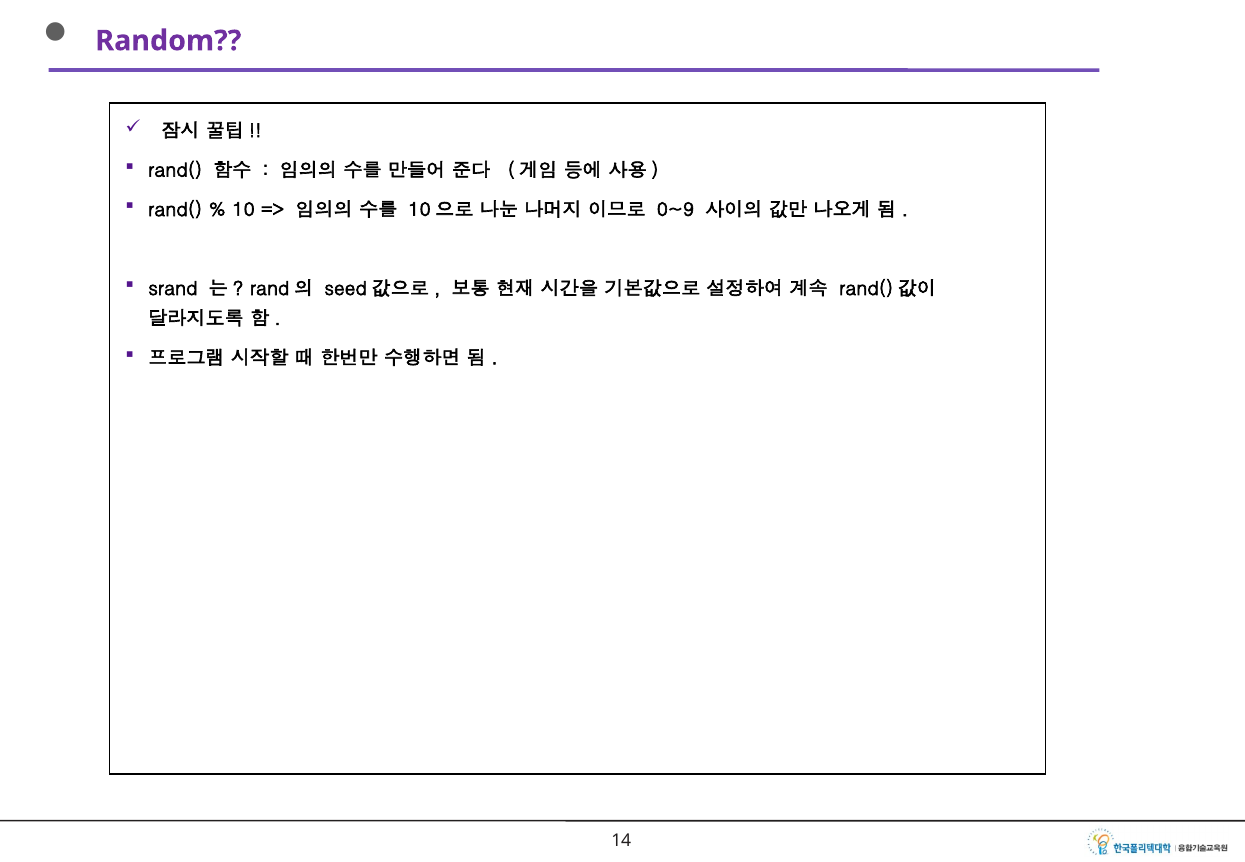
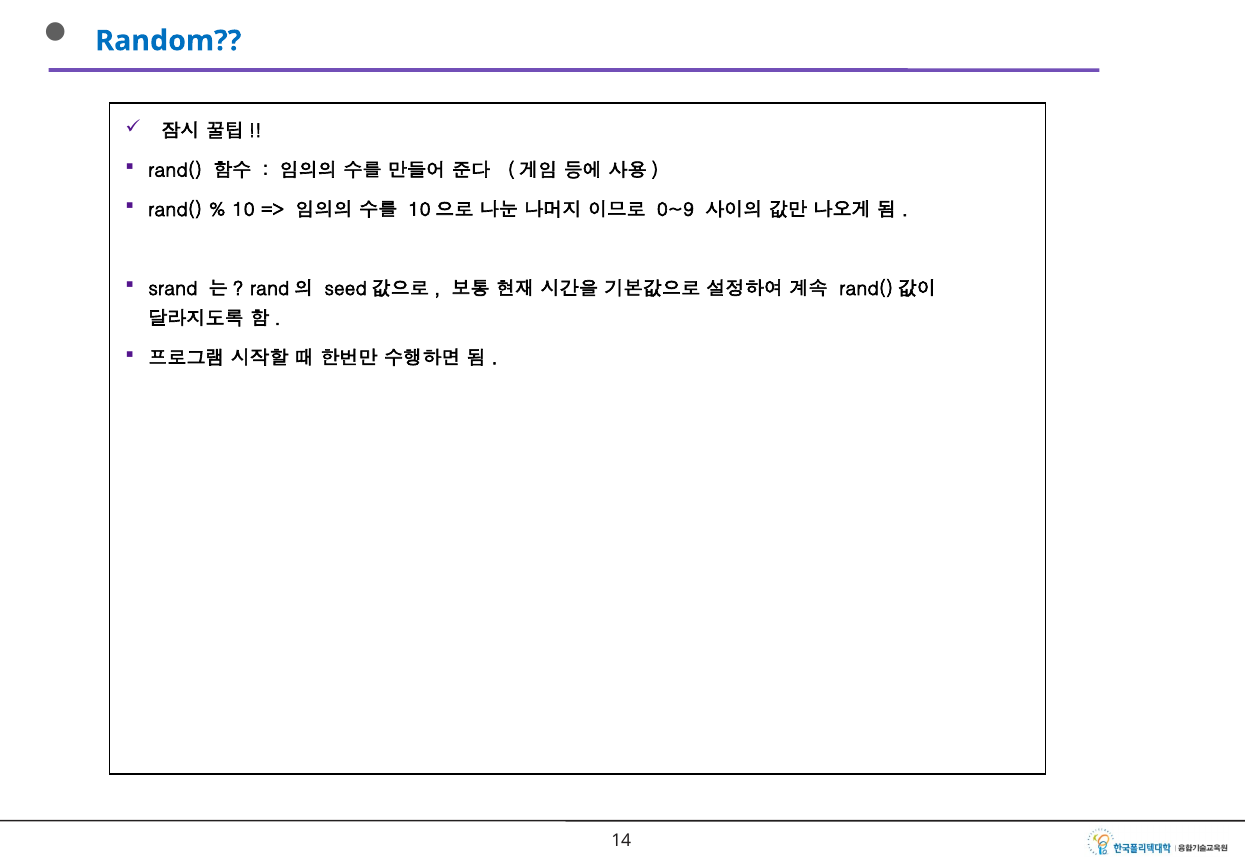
Random colour: purple -> blue
